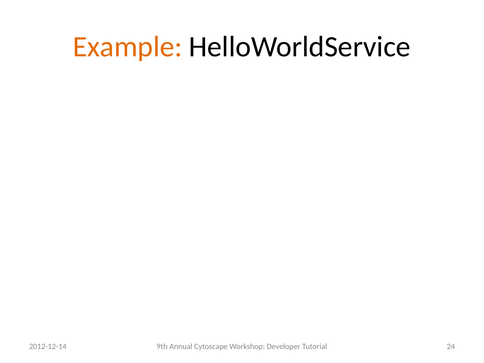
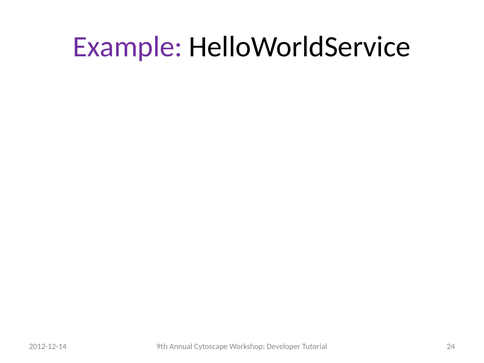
Example colour: orange -> purple
